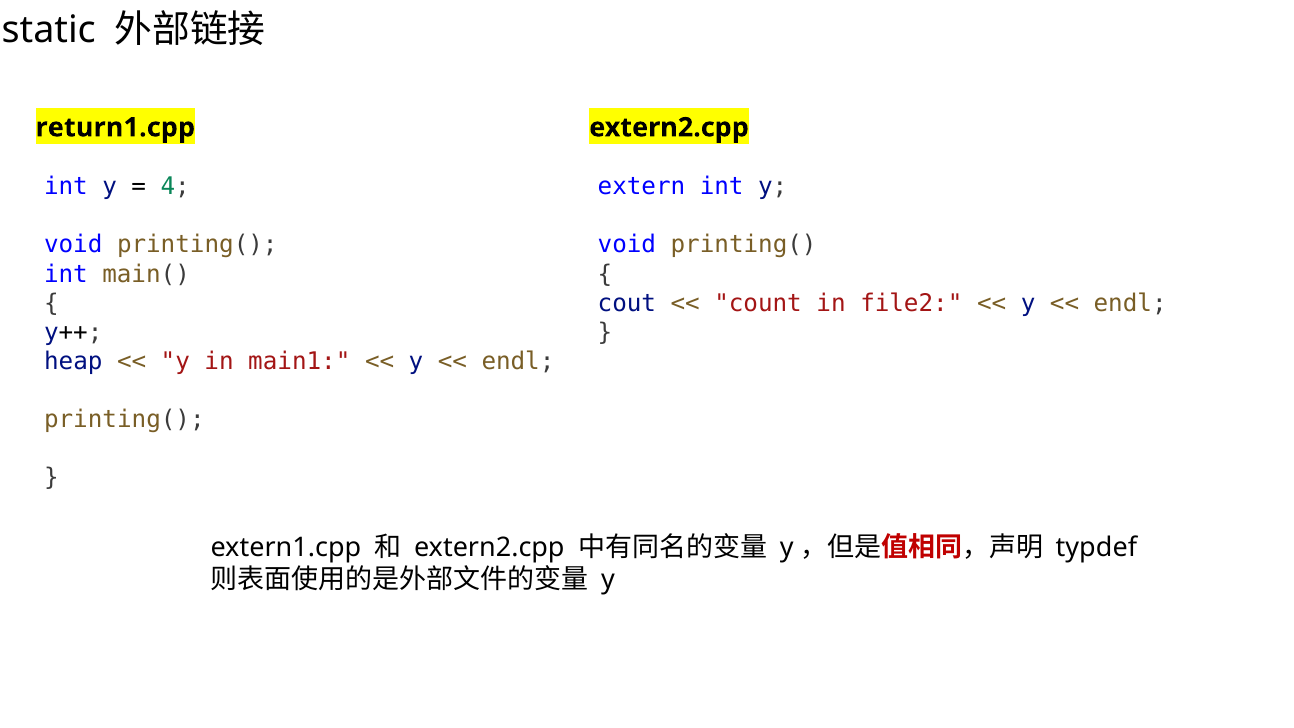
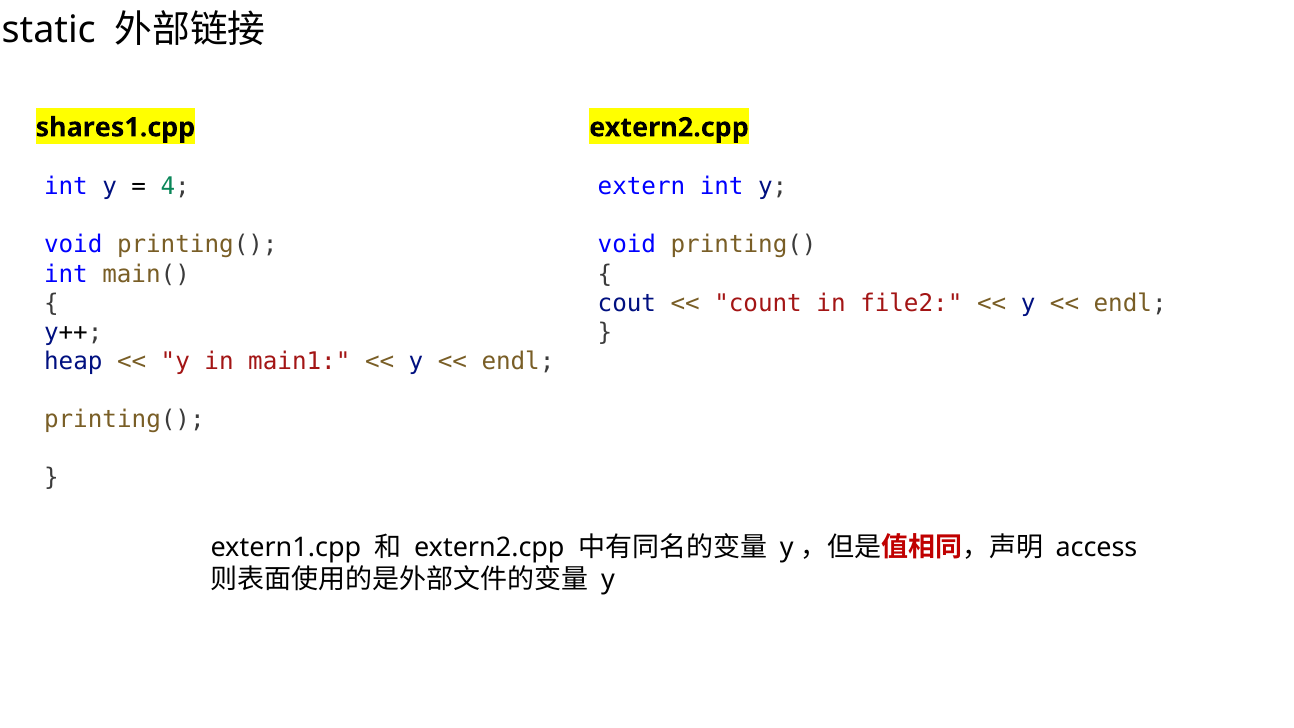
return1.cpp: return1.cpp -> shares1.cpp
typdef: typdef -> access
